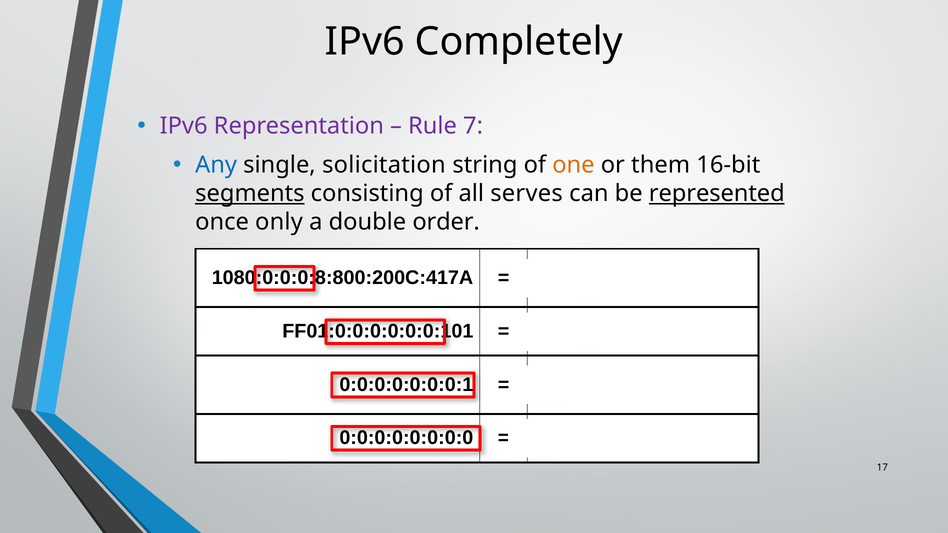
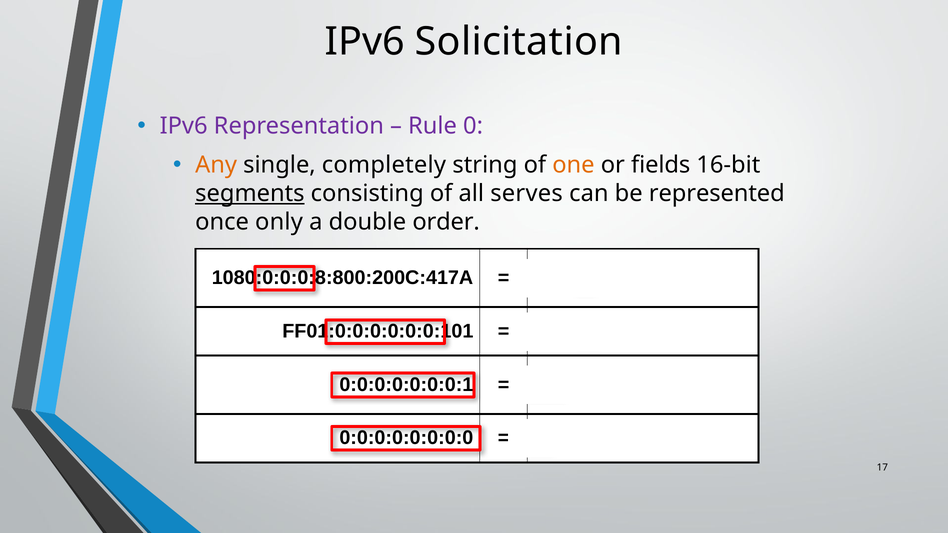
Completely: Completely -> Solicitation
7: 7 -> 0
Any colour: blue -> orange
solicitation: solicitation -> completely
them: them -> fields
represented underline: present -> none
